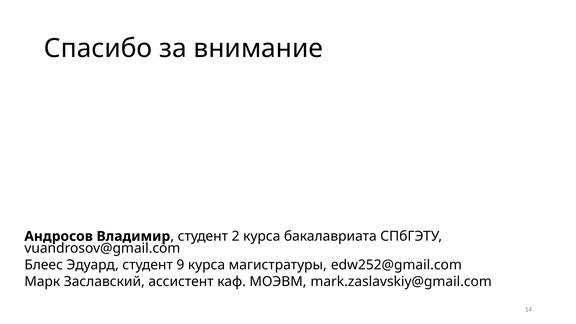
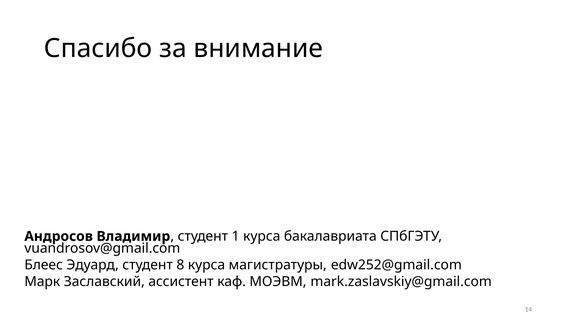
2: 2 -> 1
9: 9 -> 8
